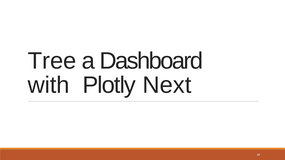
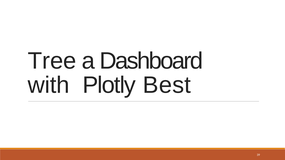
Next: Next -> Best
